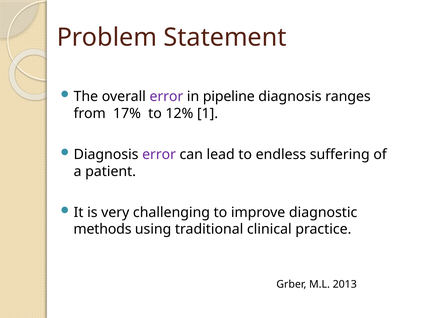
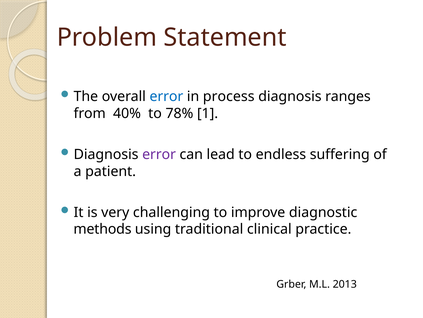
error at (166, 96) colour: purple -> blue
pipeline: pipeline -> process
17%: 17% -> 40%
12%: 12% -> 78%
